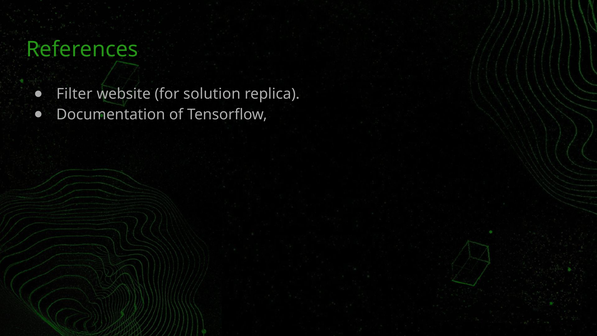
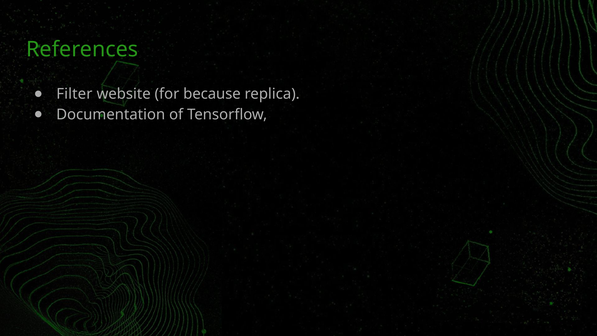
solution: solution -> because
